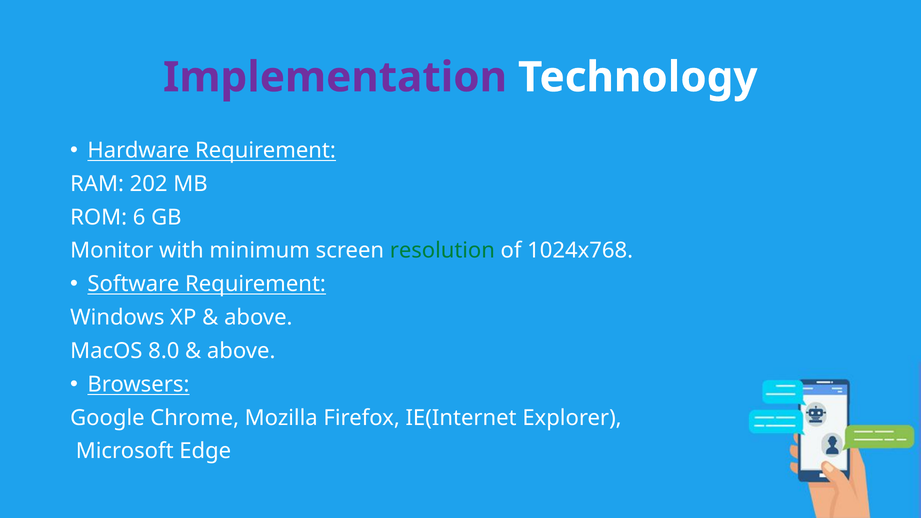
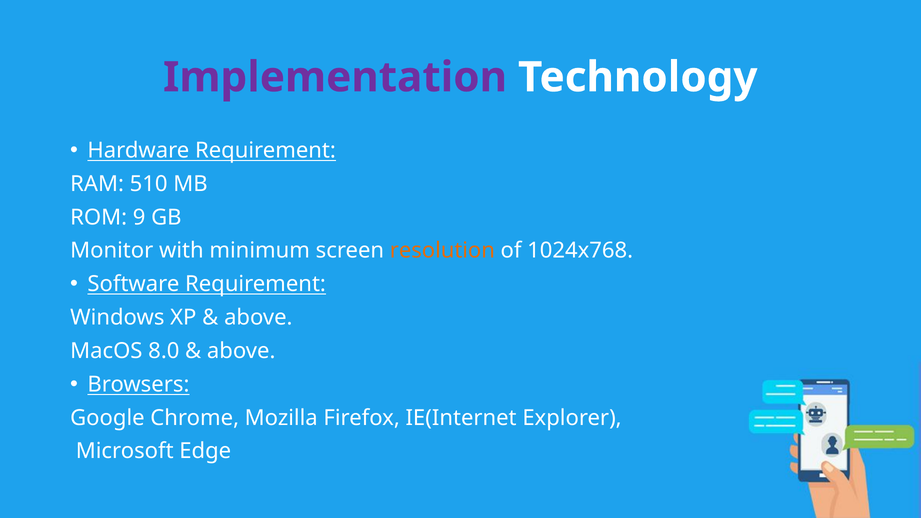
202: 202 -> 510
6: 6 -> 9
resolution colour: green -> orange
